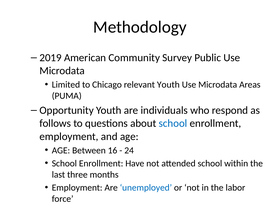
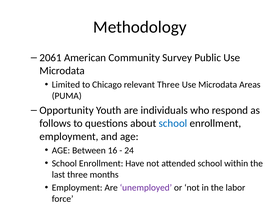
2019: 2019 -> 2061
relevant Youth: Youth -> Three
unemployed colour: blue -> purple
